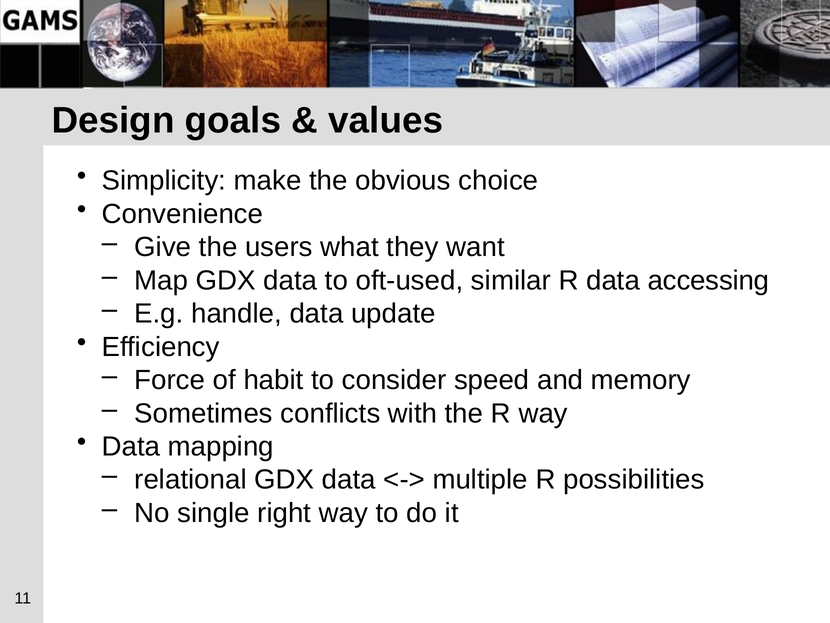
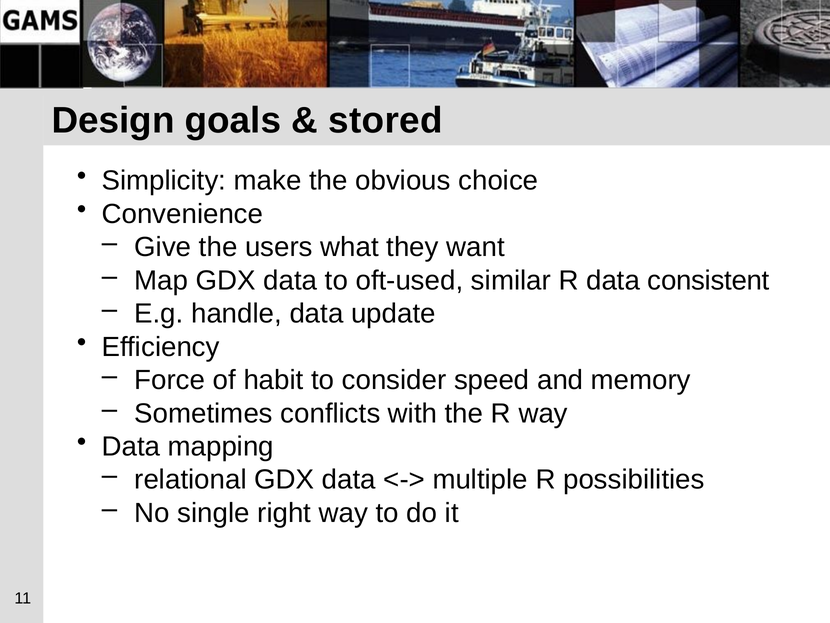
values: values -> stored
accessing: accessing -> consistent
